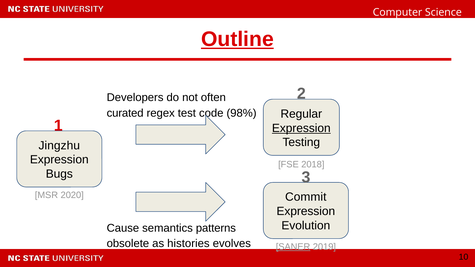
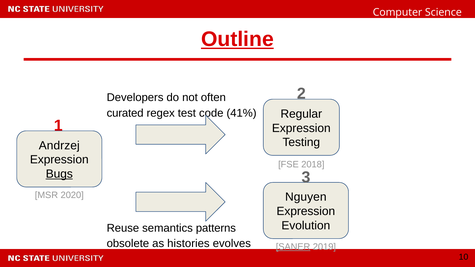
98%: 98% -> 41%
Expression at (301, 128) underline: present -> none
Jingzhu: Jingzhu -> Andrzej
Bugs underline: none -> present
Commit: Commit -> Nguyen
Cause: Cause -> Reuse
